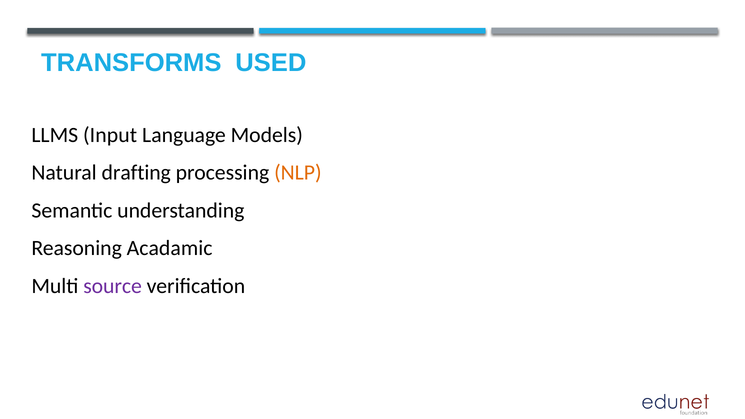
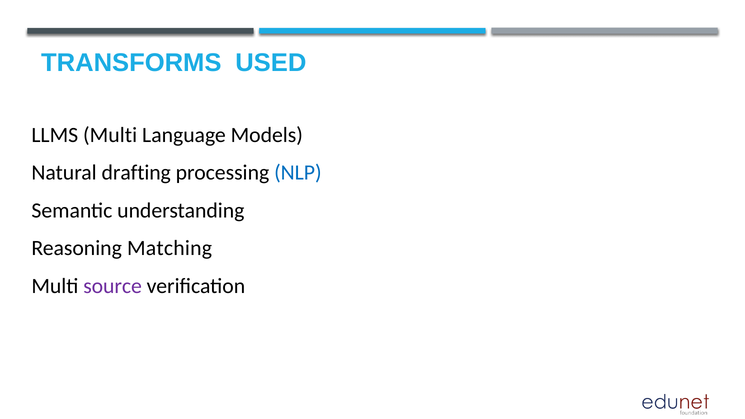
LLMS Input: Input -> Multi
NLP colour: orange -> blue
Acadamic: Acadamic -> Matching
